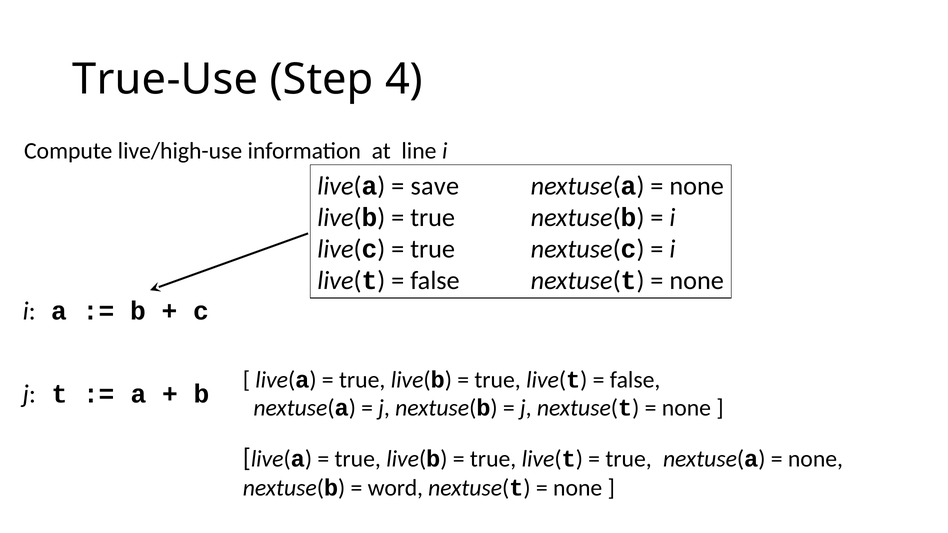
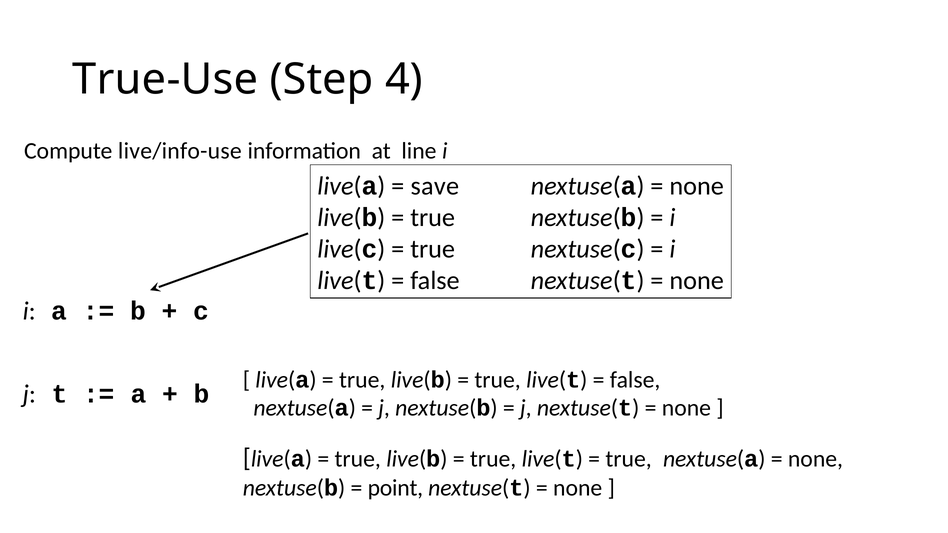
live/high-use: live/high-use -> live/info-use
word: word -> point
